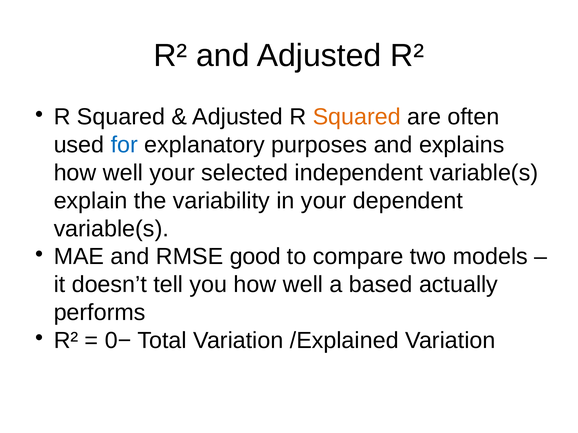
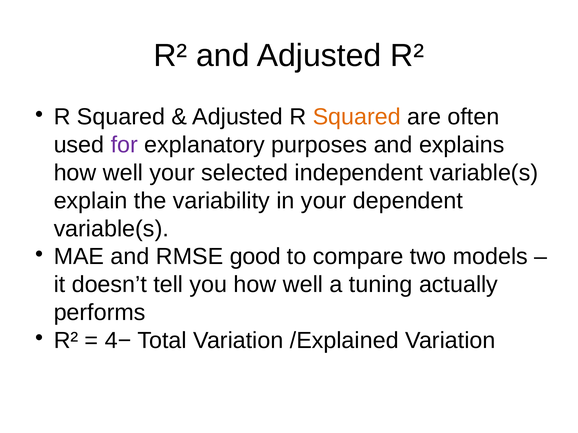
for colour: blue -> purple
based: based -> tuning
0−: 0− -> 4−
